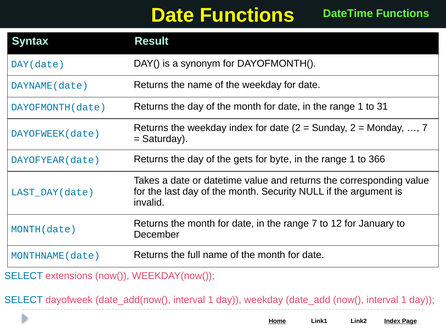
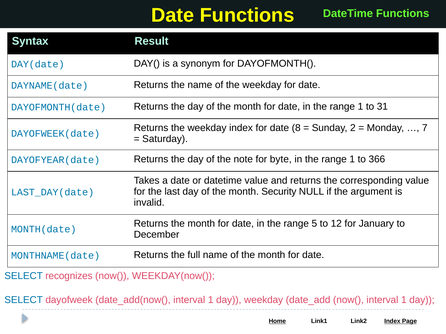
date 2: 2 -> 8
gets: gets -> note
range 7: 7 -> 5
extensions: extensions -> recognizes
